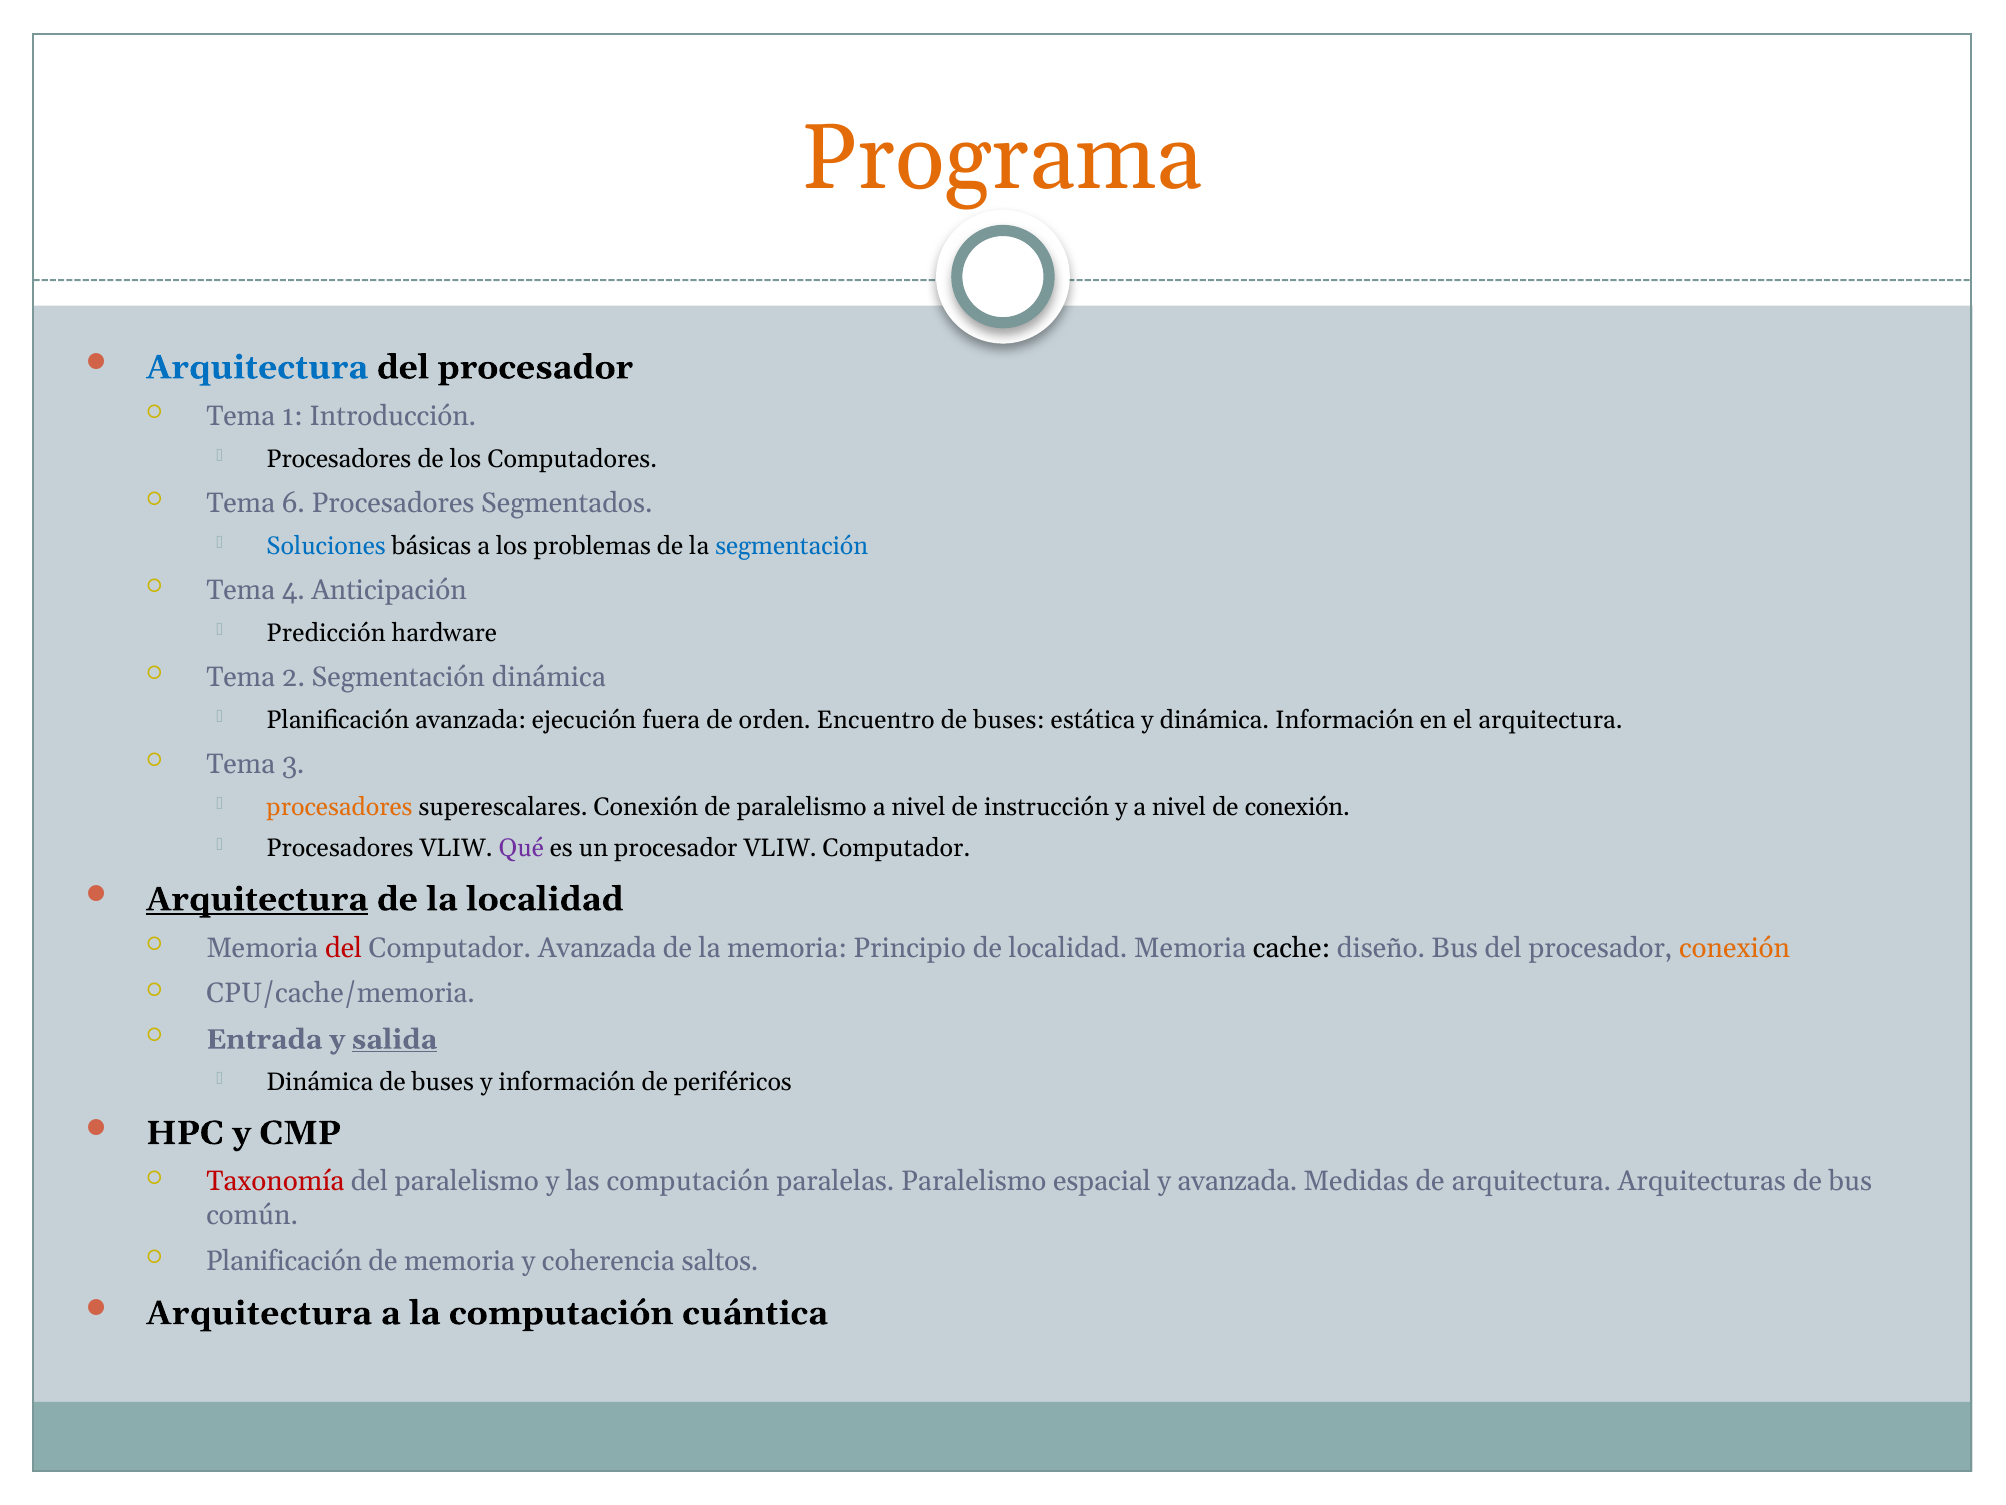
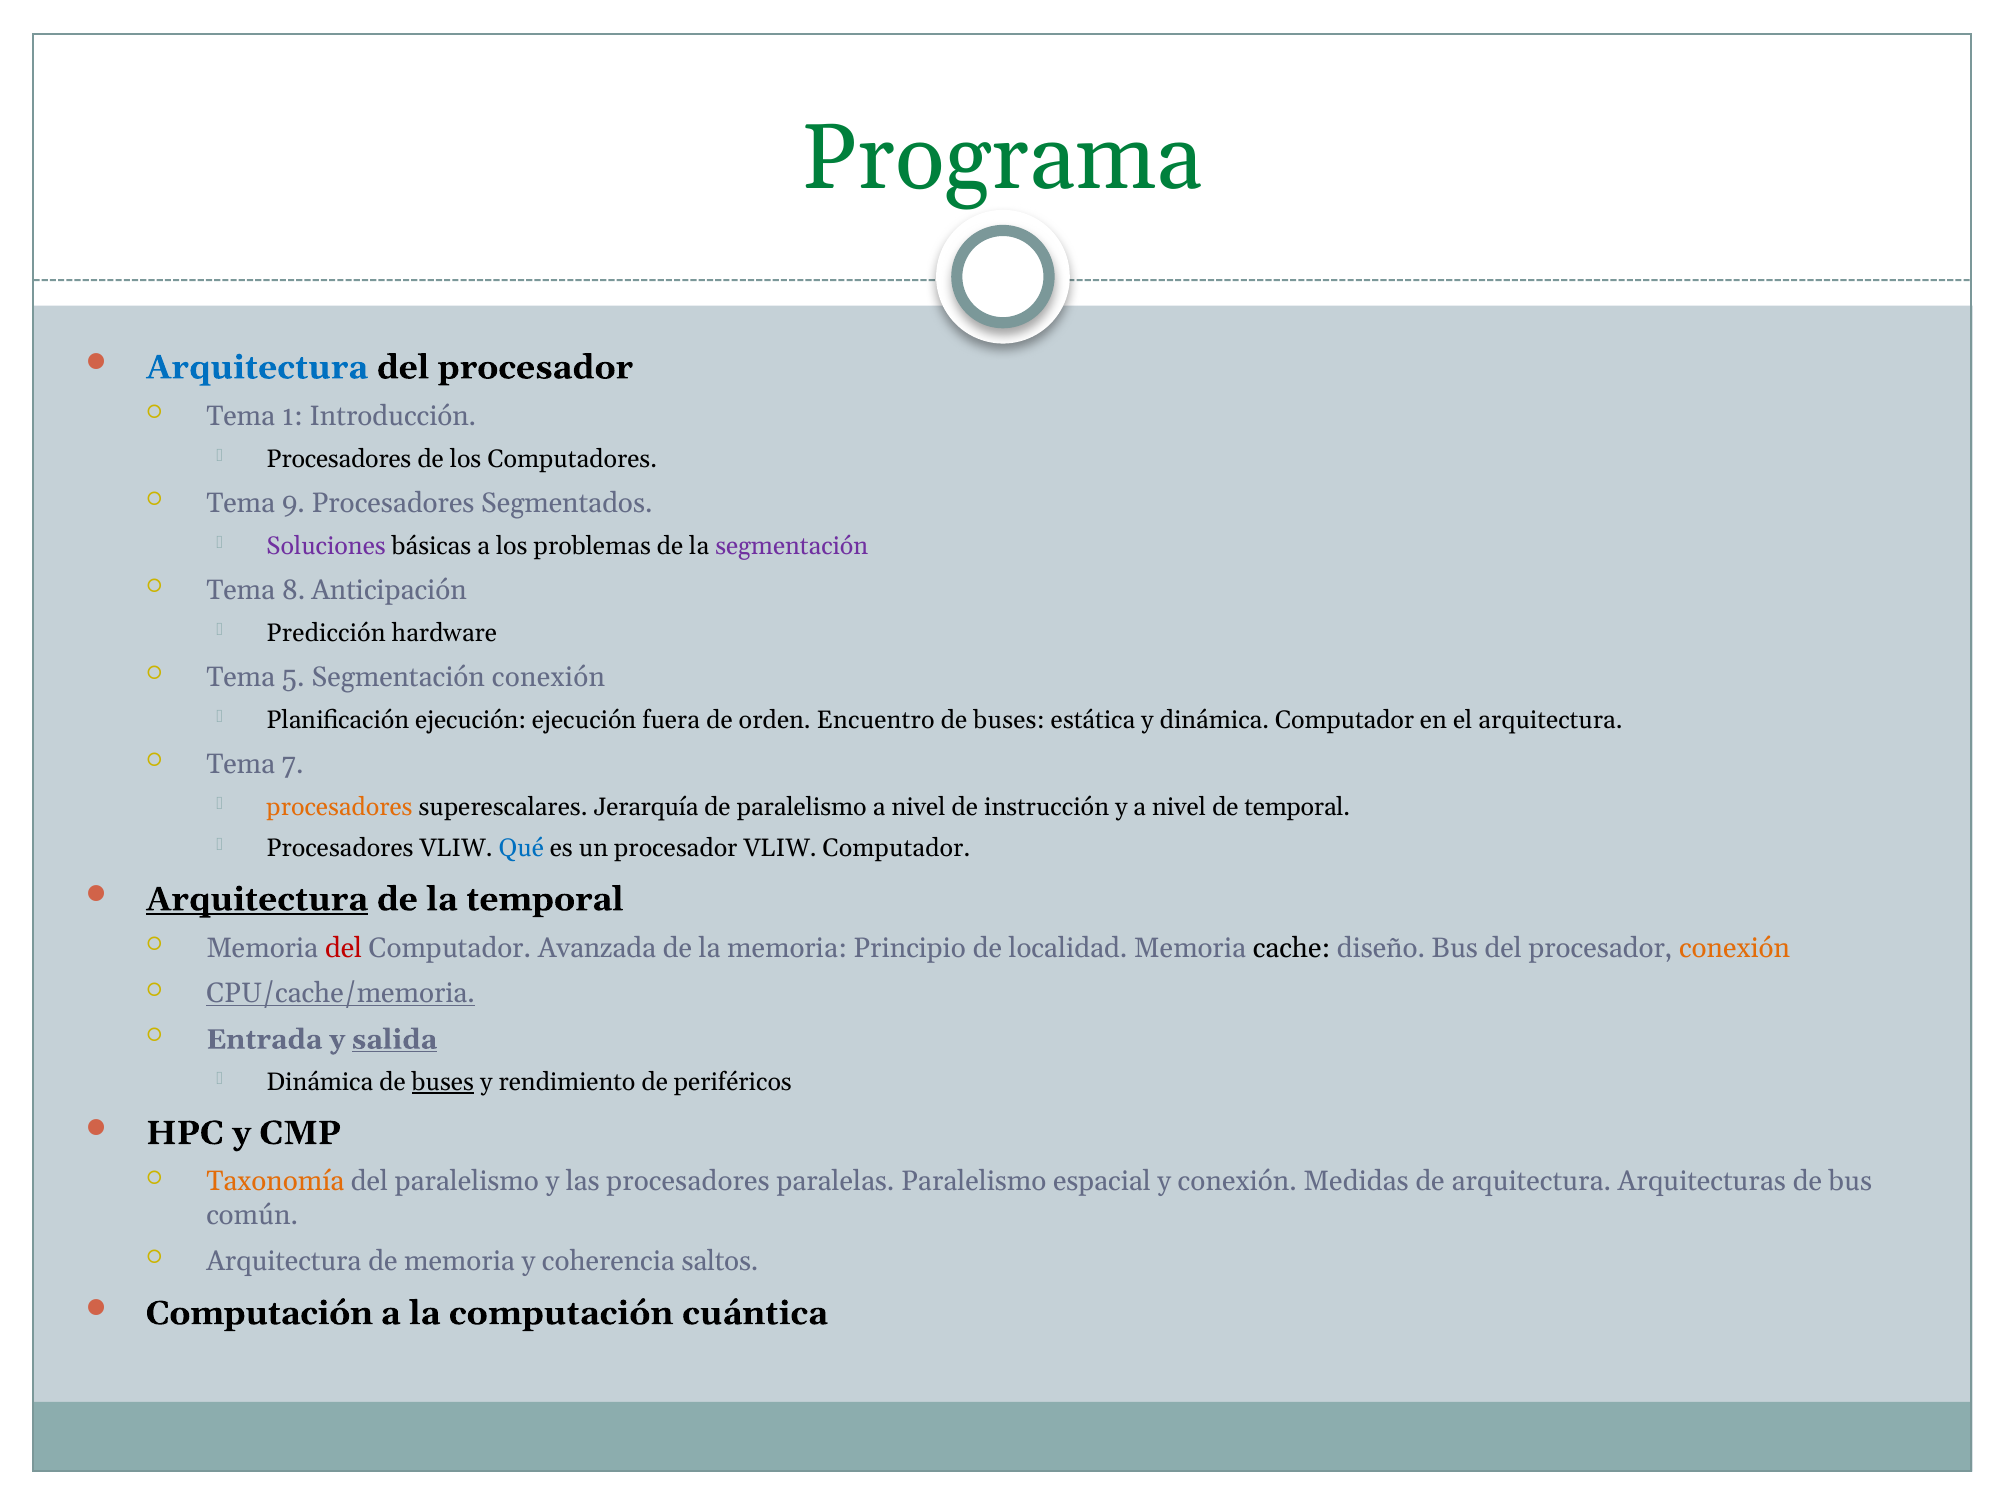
Programa colour: orange -> green
6: 6 -> 9
Soluciones colour: blue -> purple
segmentación at (792, 546) colour: blue -> purple
4: 4 -> 8
2: 2 -> 5
Segmentación dinámica: dinámica -> conexión
Planificación avanzada: avanzada -> ejecución
dinámica Información: Información -> Computador
3: 3 -> 7
superescalares Conexión: Conexión -> Jerarquía
de conexión: conexión -> temporal
Qué colour: purple -> blue
la localidad: localidad -> temporal
CPU/cache/memoria underline: none -> present
buses at (443, 1082) underline: none -> present
y información: información -> rendimiento
Taxonomía colour: red -> orange
las computación: computación -> procesadores
y avanzada: avanzada -> conexión
Planificación at (284, 1261): Planificación -> Arquitectura
Arquitectura at (259, 1313): Arquitectura -> Computación
